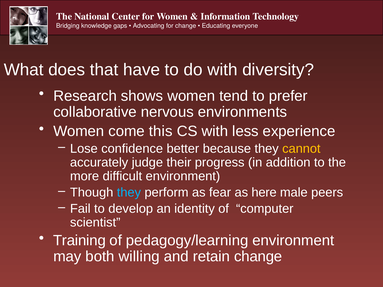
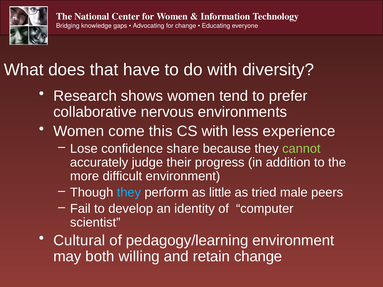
better: better -> share
cannot colour: yellow -> light green
fear: fear -> little
here: here -> tried
Training: Training -> Cultural
